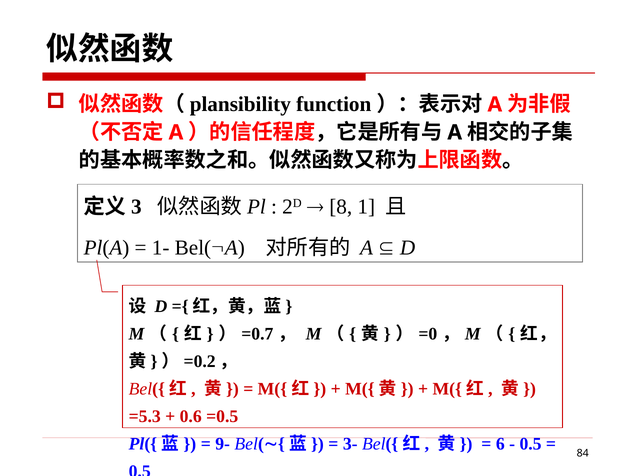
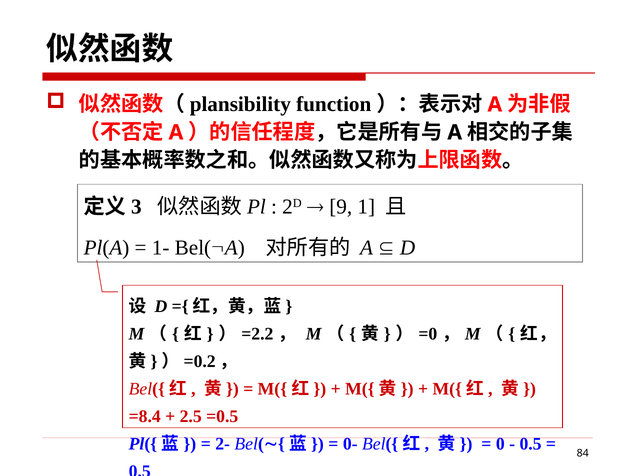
8: 8 -> 9
=0.7: =0.7 -> =2.2
=5.3: =5.3 -> =8.4
0.6: 0.6 -> 2.5
9-: 9- -> 2-
3-: 3- -> 0-
6: 6 -> 0
